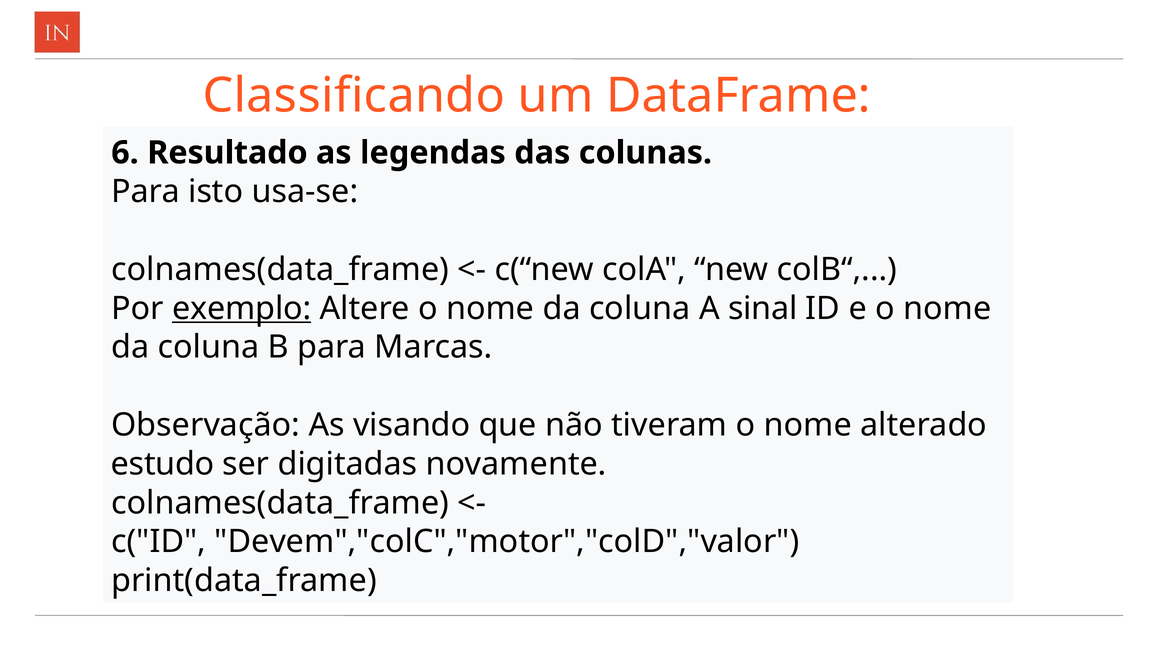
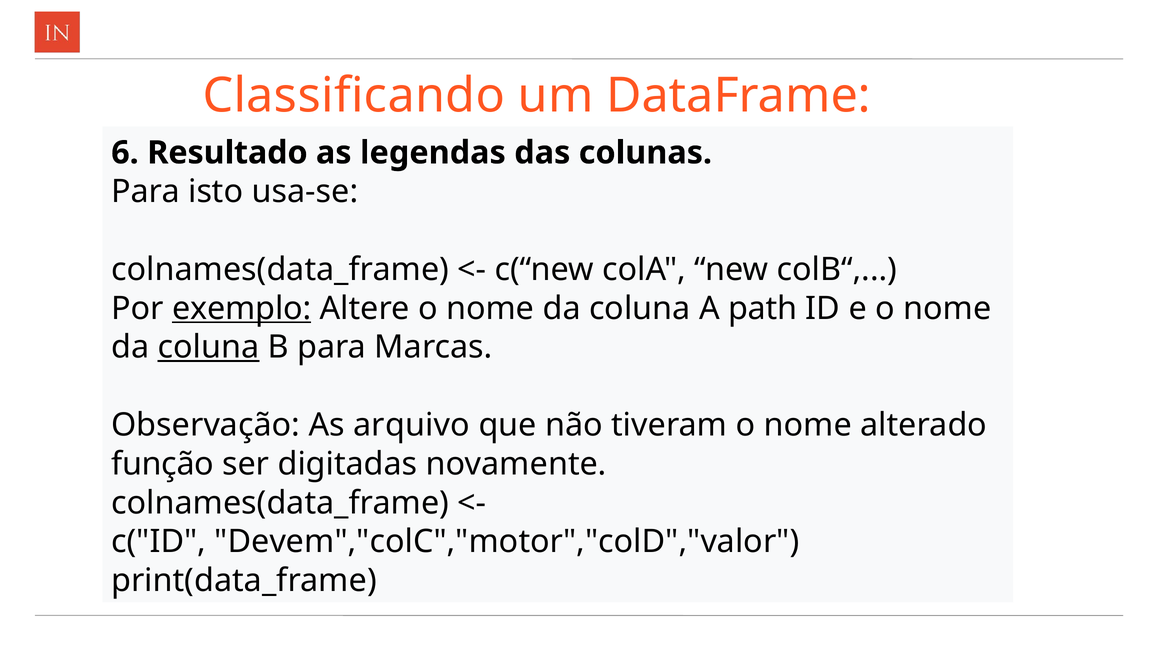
sinal: sinal -> path
coluna at (208, 347) underline: none -> present
visando: visando -> arquivo
estudo: estudo -> função
